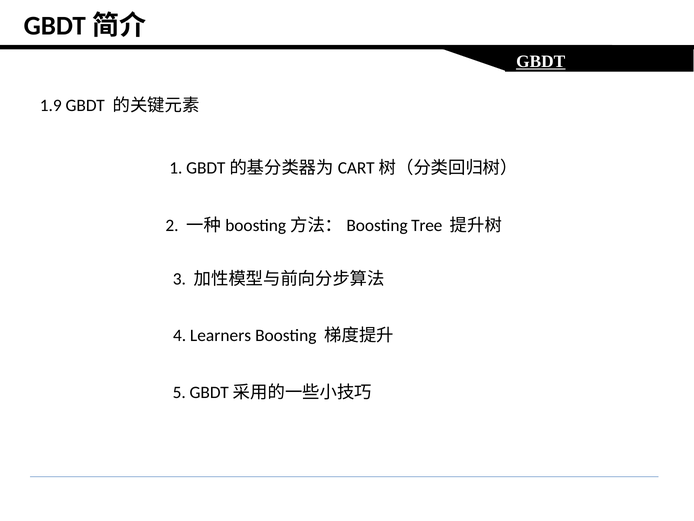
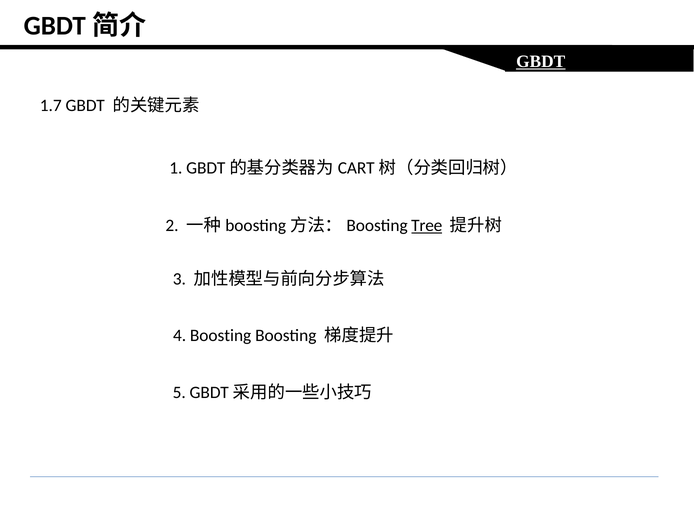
1.9: 1.9 -> 1.7
Tree underline: none -> present
4 Learners: Learners -> Boosting
